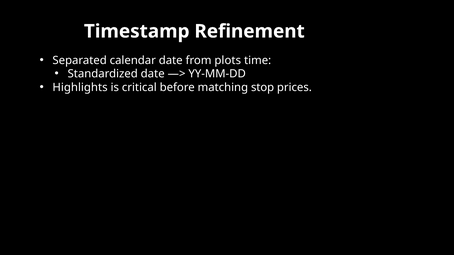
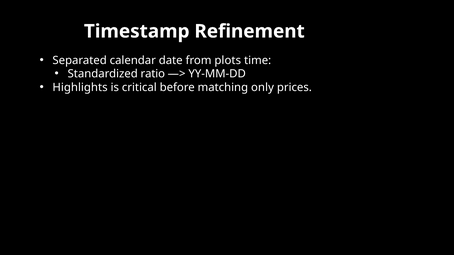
Standardized date: date -> ratio
stop: stop -> only
